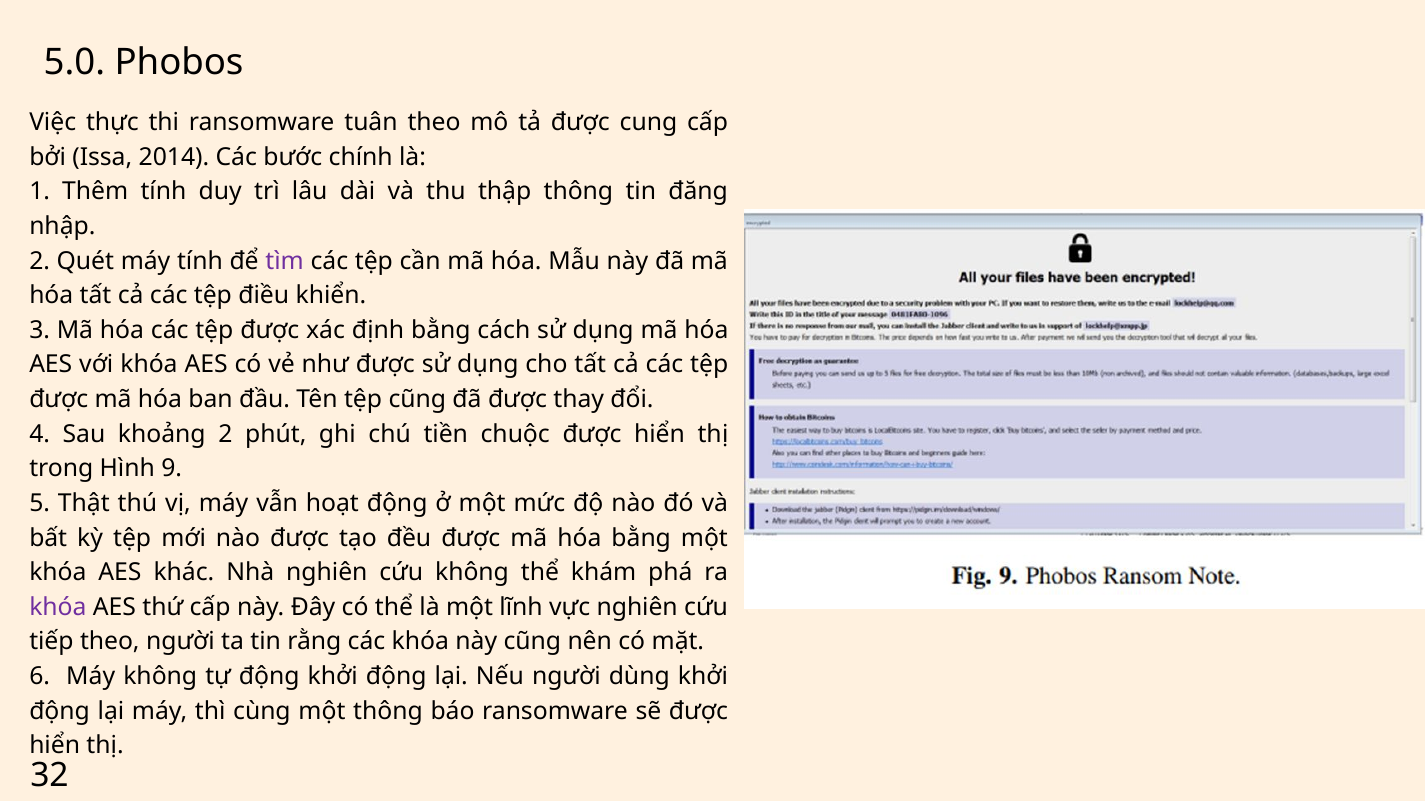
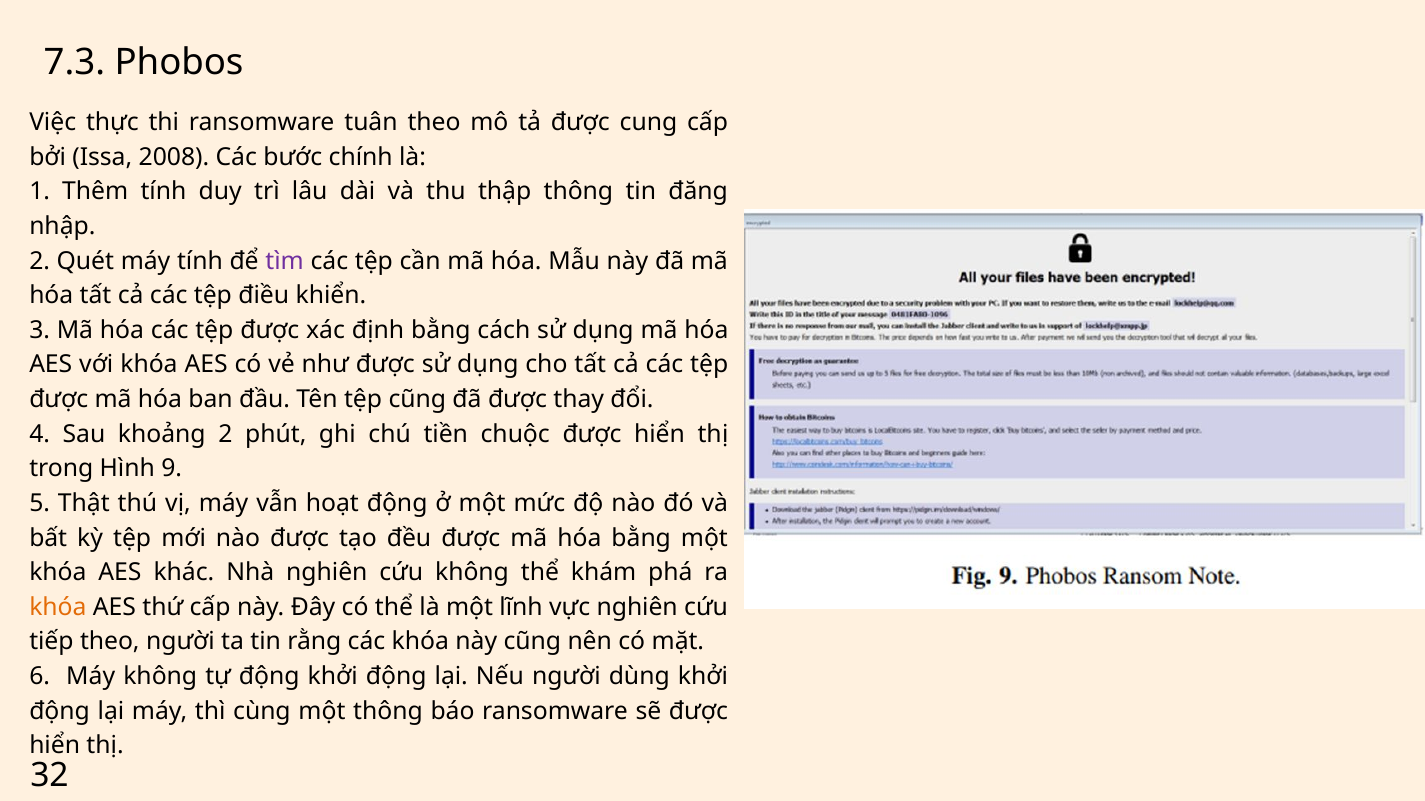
5.0: 5.0 -> 7.3
2014: 2014 -> 2008
khóa at (58, 608) colour: purple -> orange
